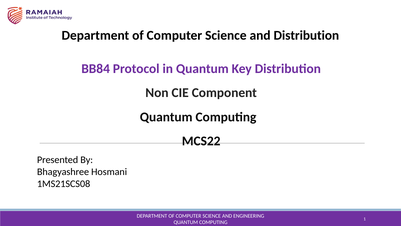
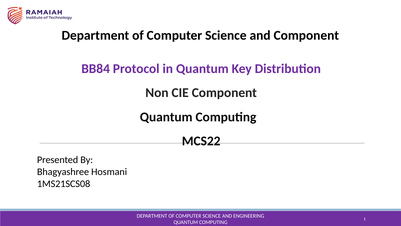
and Distribution: Distribution -> Component
